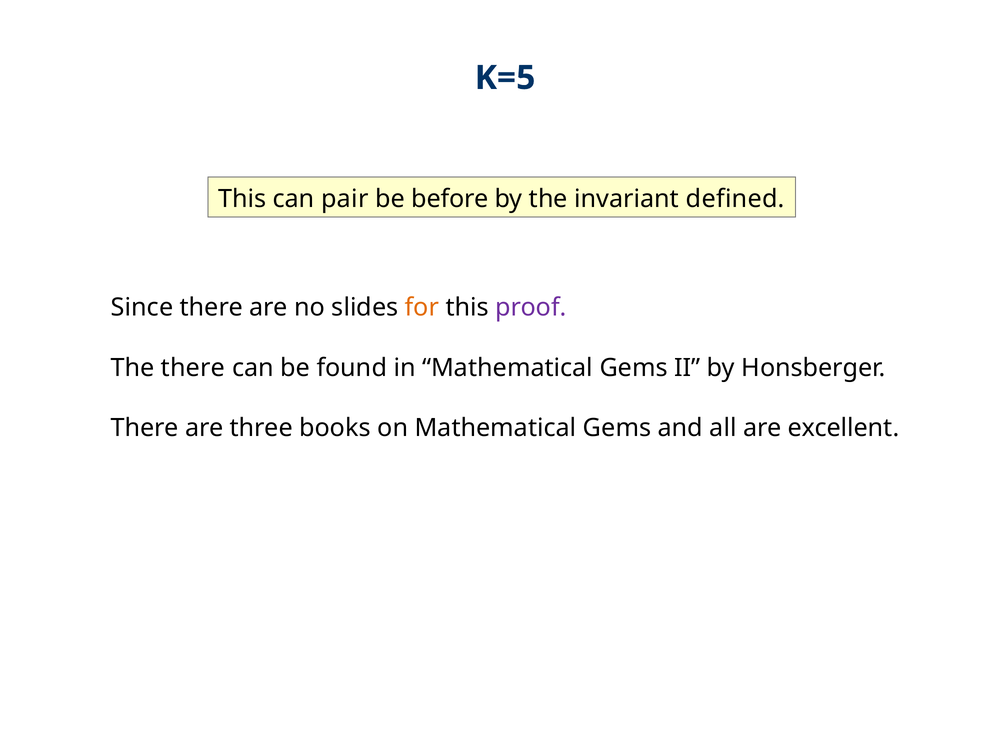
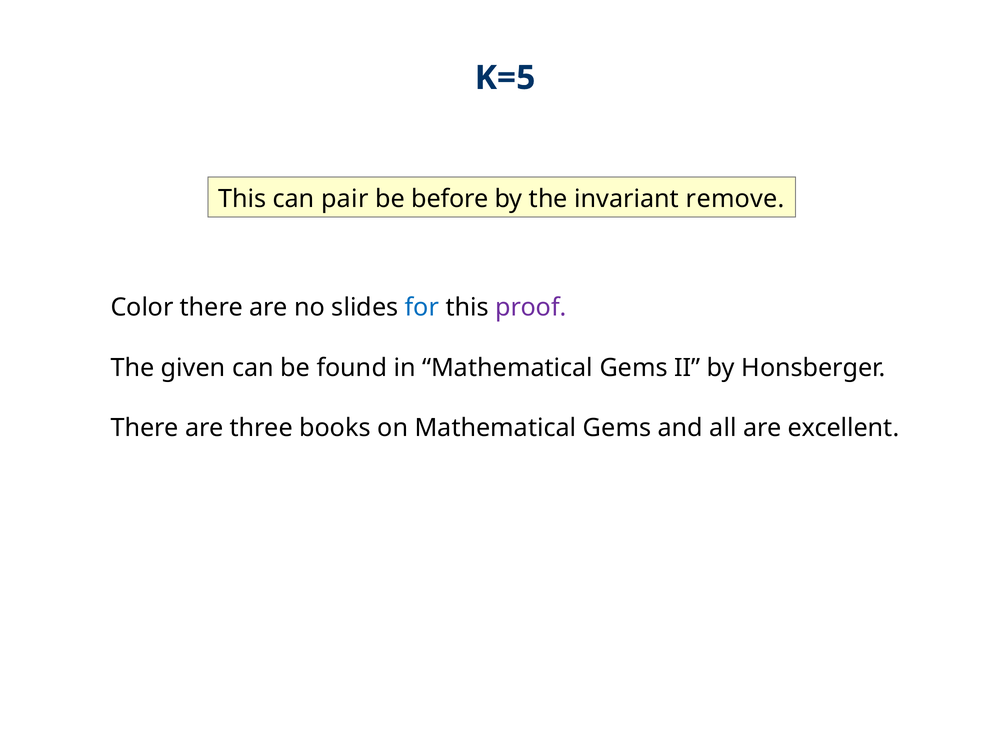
defined: defined -> remove
Since: Since -> Color
for colour: orange -> blue
The there: there -> given
